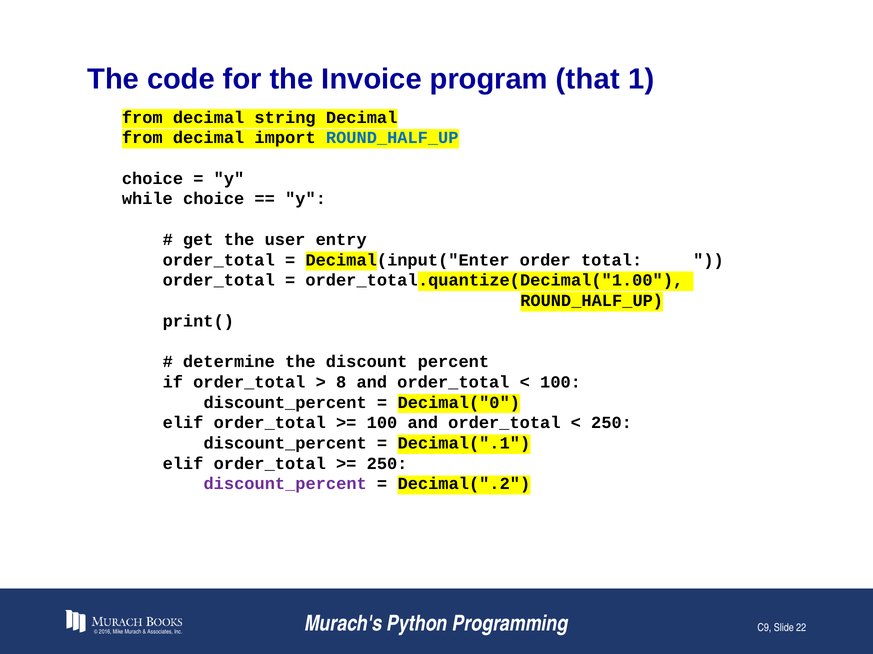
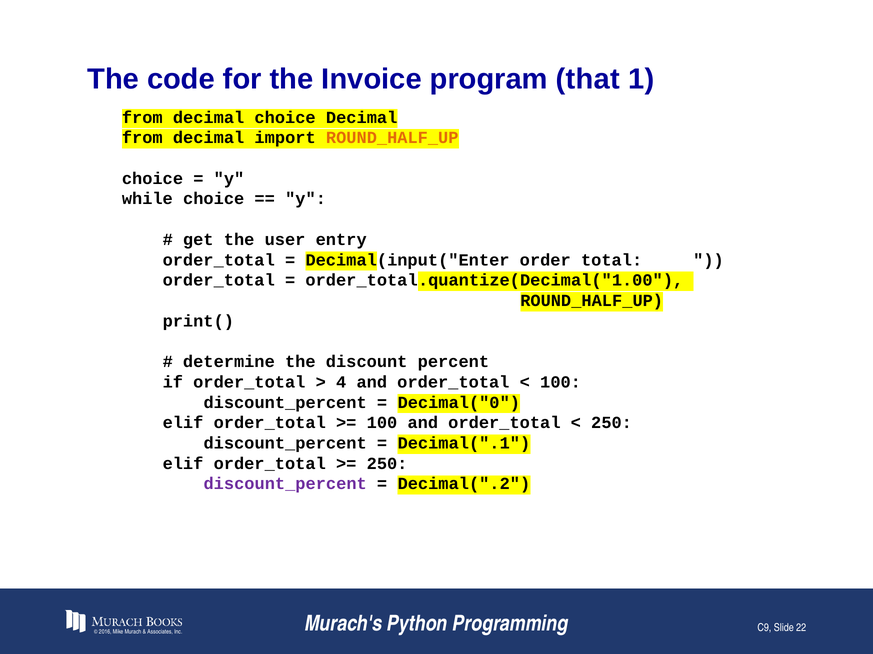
decimal string: string -> choice
ROUND_HALF_UP at (392, 138) colour: blue -> orange
8: 8 -> 4
